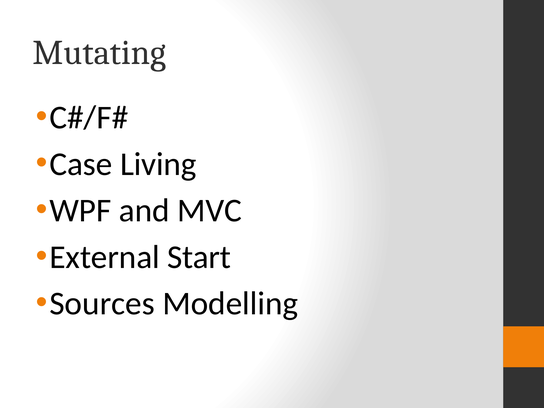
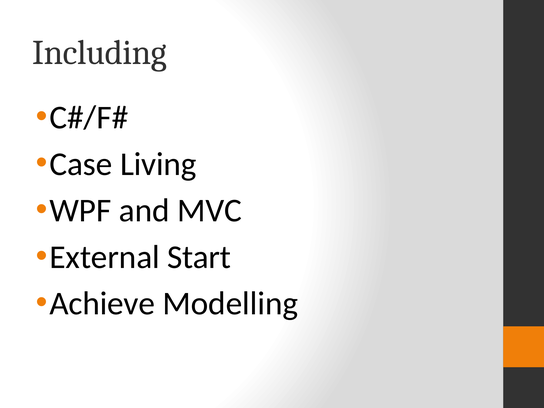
Mutating: Mutating -> Including
Sources: Sources -> Achieve
